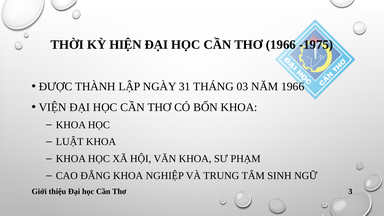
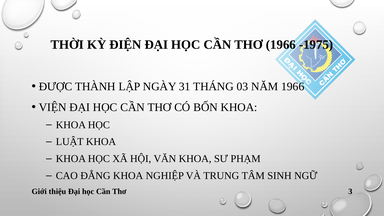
HIỆN: HIỆN -> ĐIỆN
